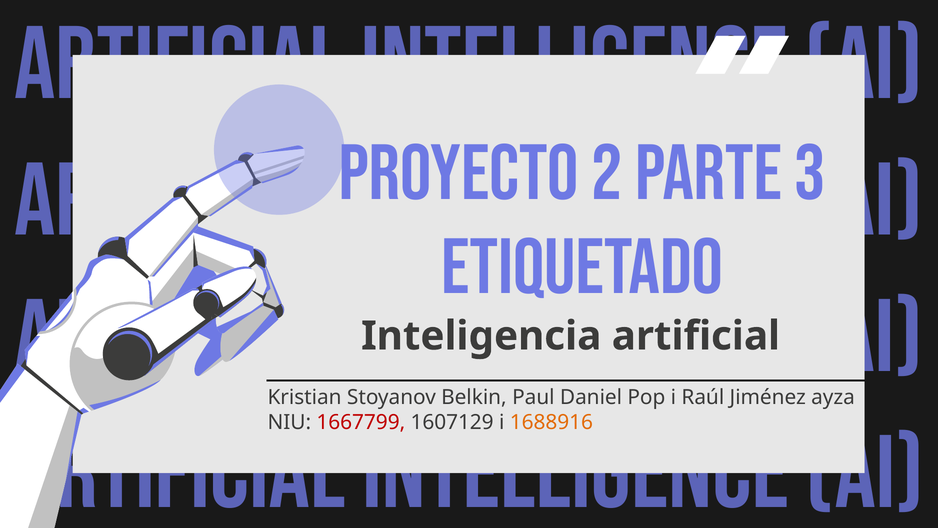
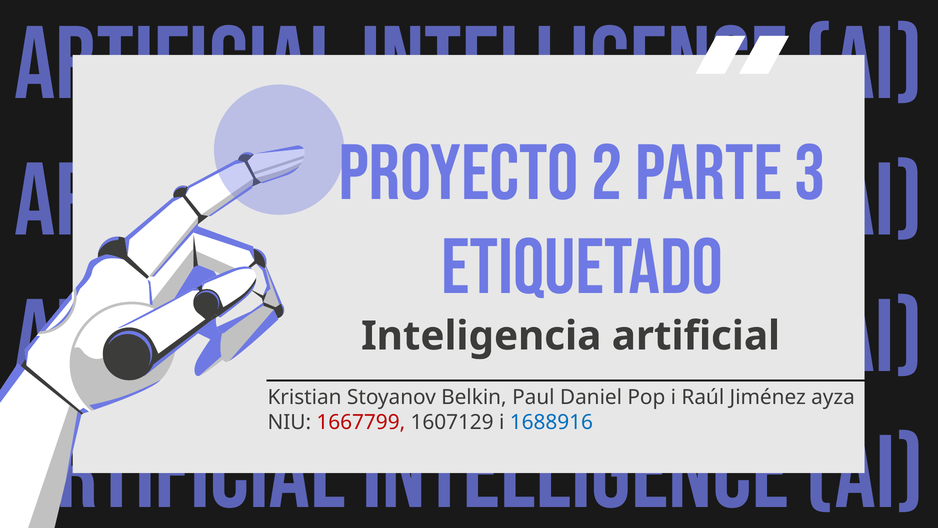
1688916 colour: orange -> blue
